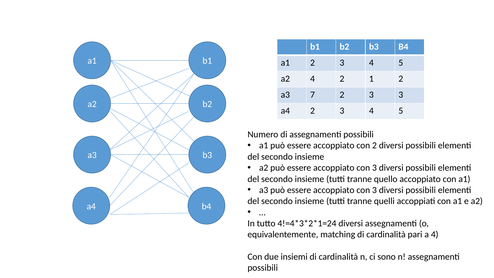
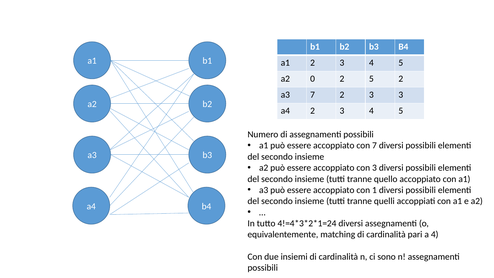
a2 4: 4 -> 0
2 1: 1 -> 5
con 2: 2 -> 7
3 at (374, 190): 3 -> 1
